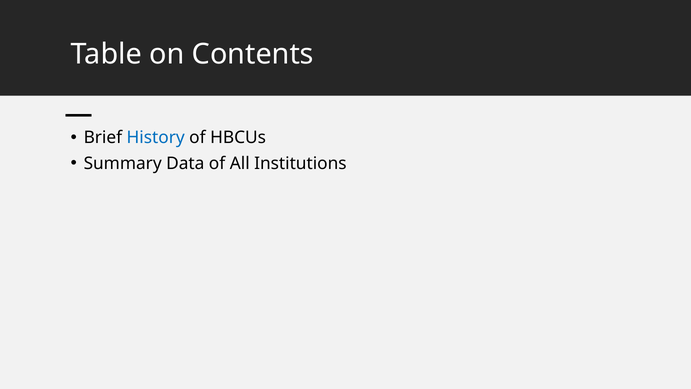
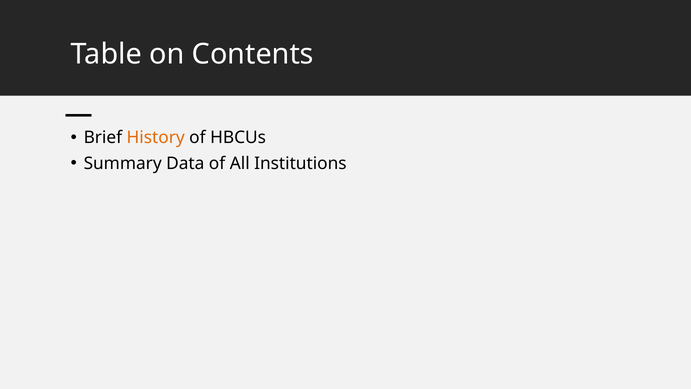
History colour: blue -> orange
